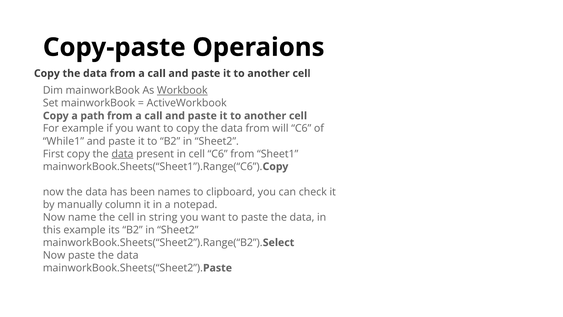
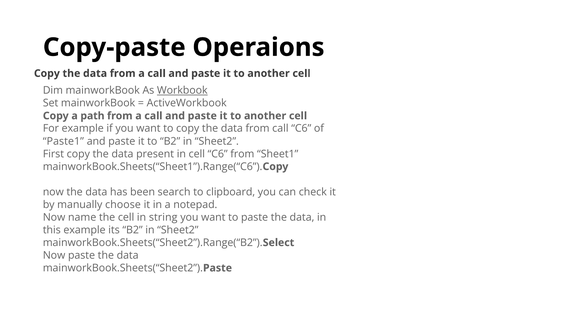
from will: will -> call
While1: While1 -> Paste1
data at (122, 154) underline: present -> none
names: names -> search
column: column -> choose
